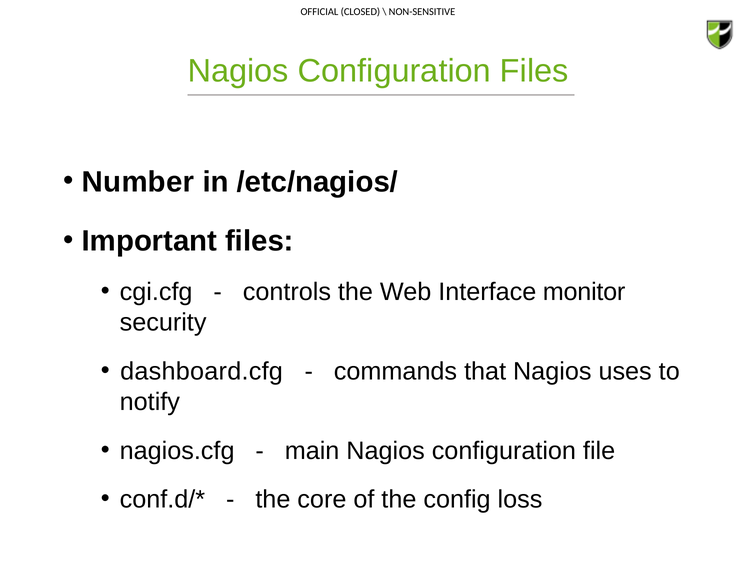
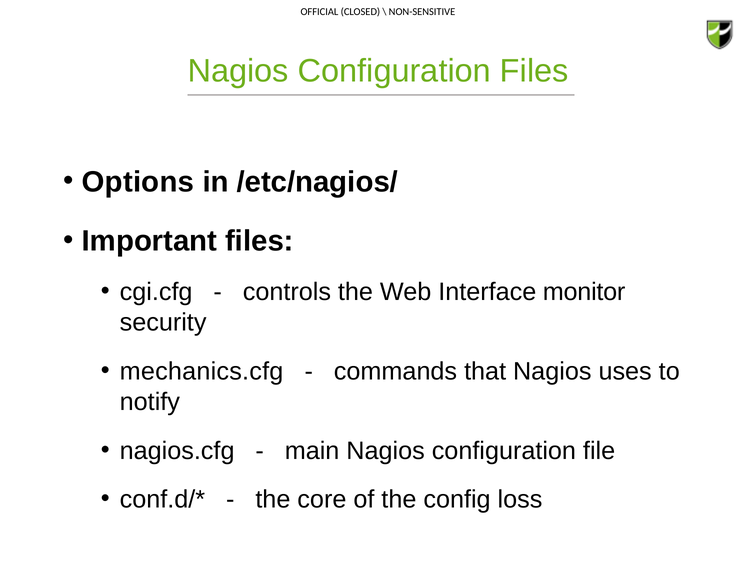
Number: Number -> Options
dashboard.cfg: dashboard.cfg -> mechanics.cfg
